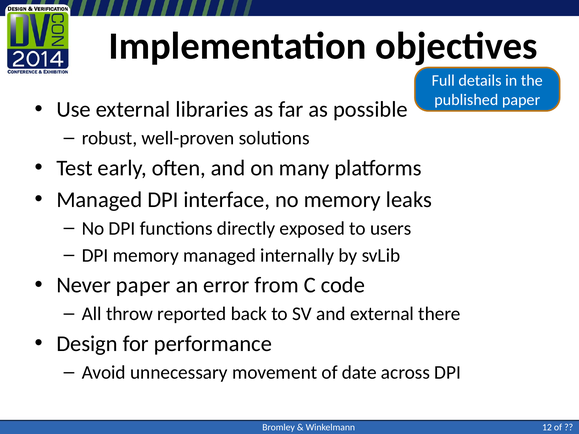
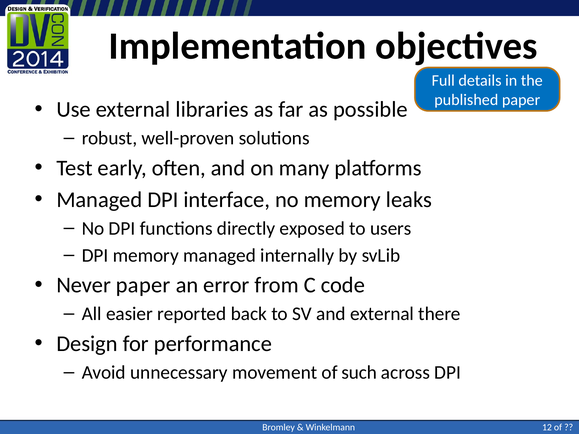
throw: throw -> easier
date: date -> such
